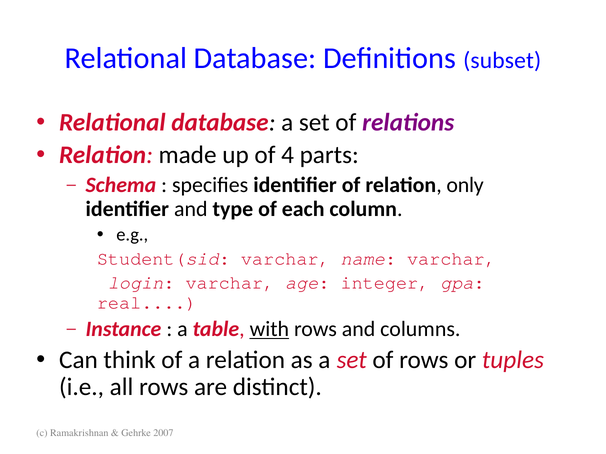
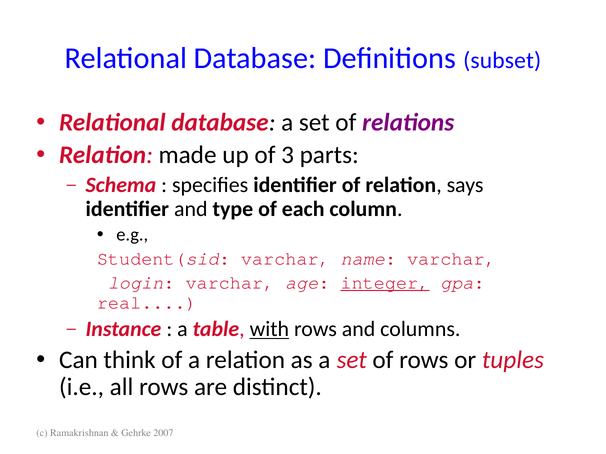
4: 4 -> 3
only: only -> says
integer underline: none -> present
